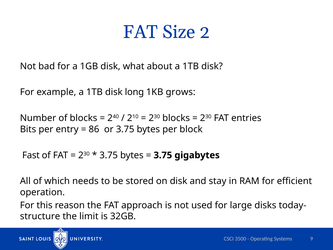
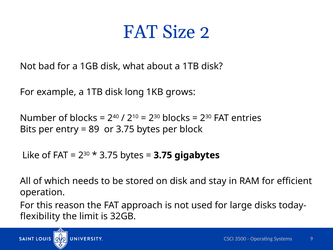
86: 86 -> 89
Fast: Fast -> Like
structure: structure -> flexibility
